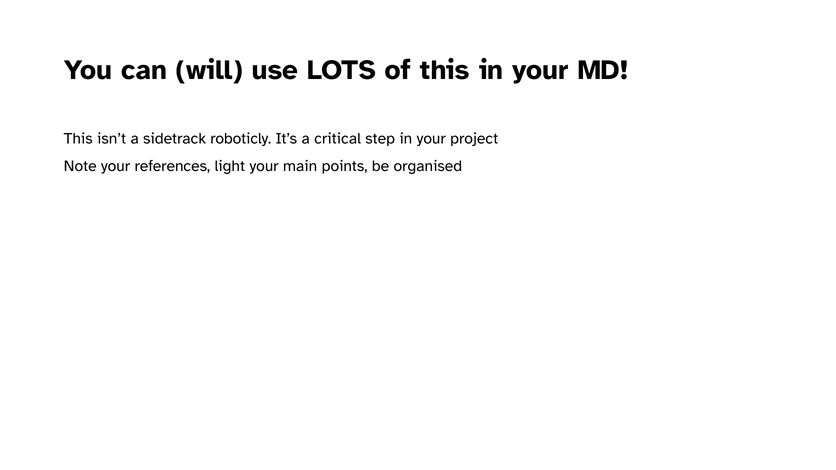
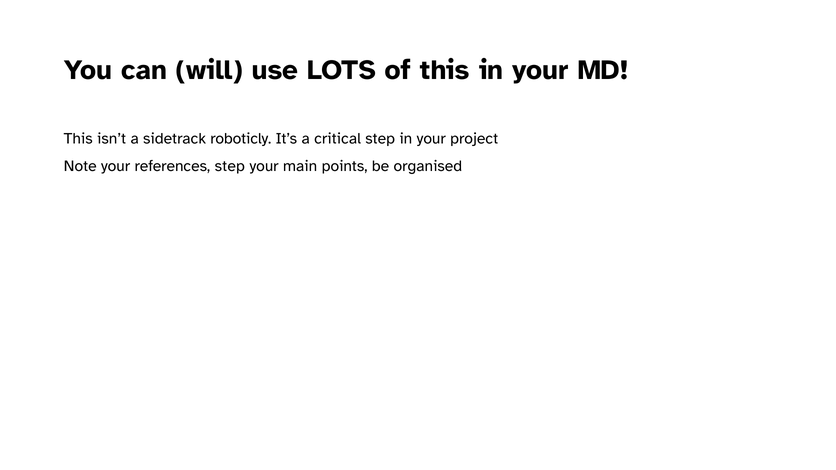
references light: light -> step
